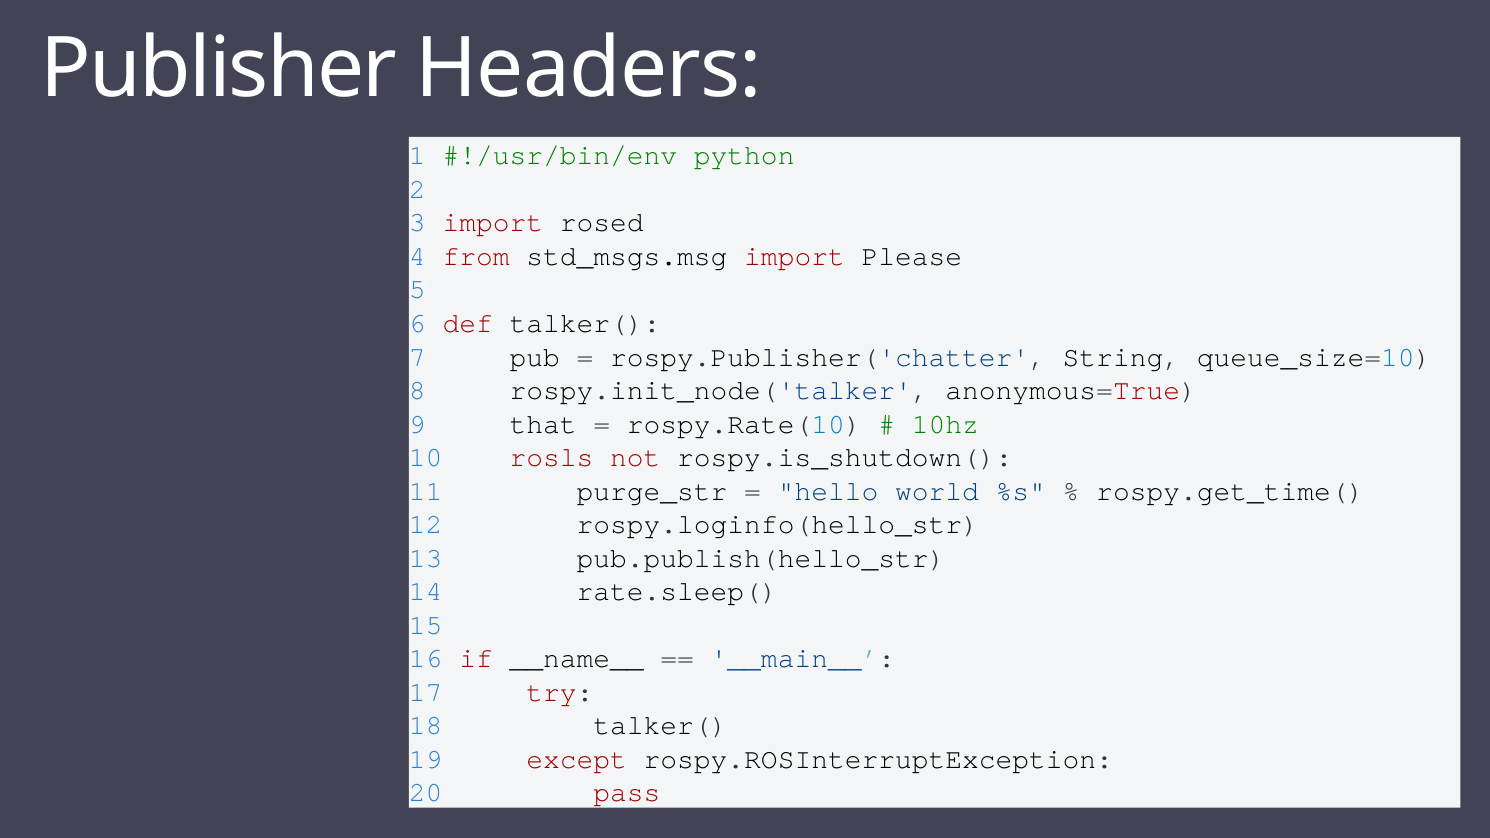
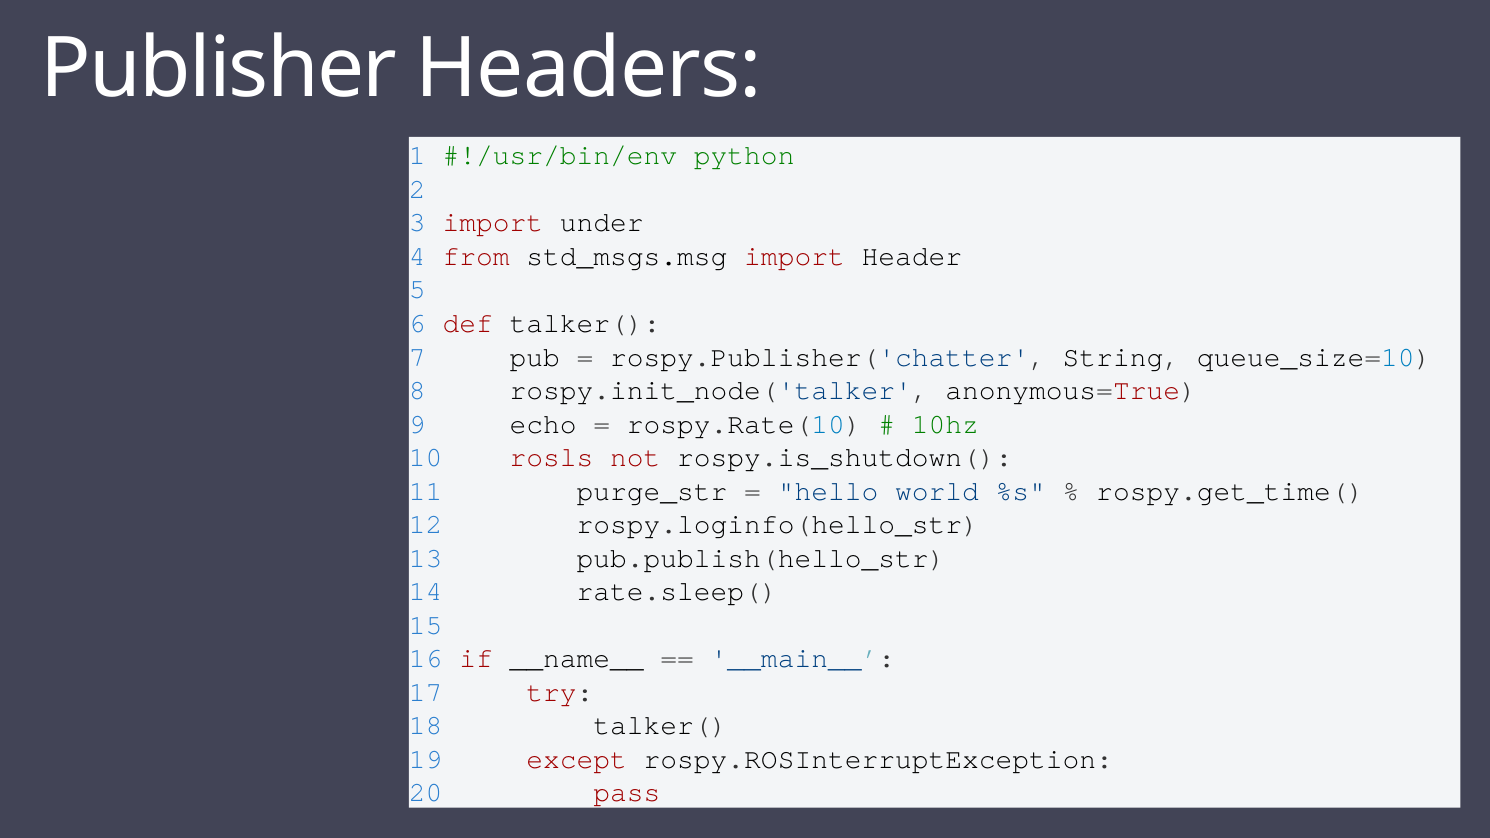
rosed: rosed -> under
Please: Please -> Header
that: that -> echo
